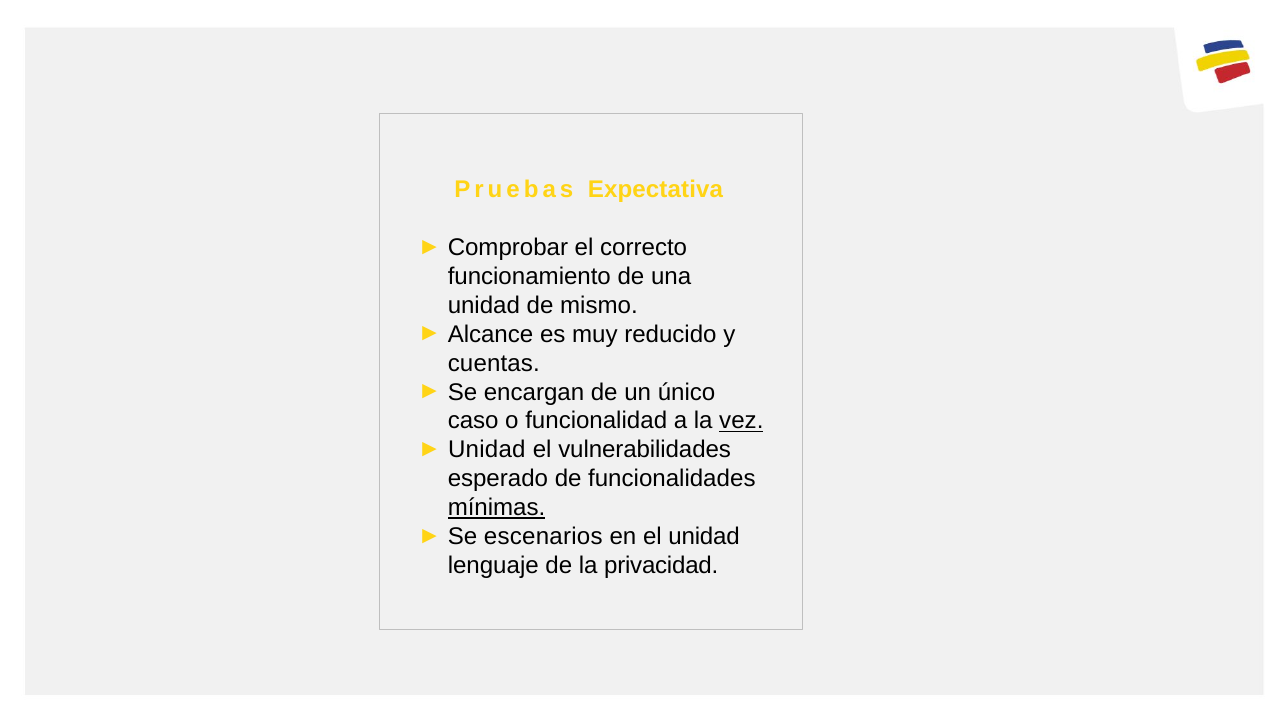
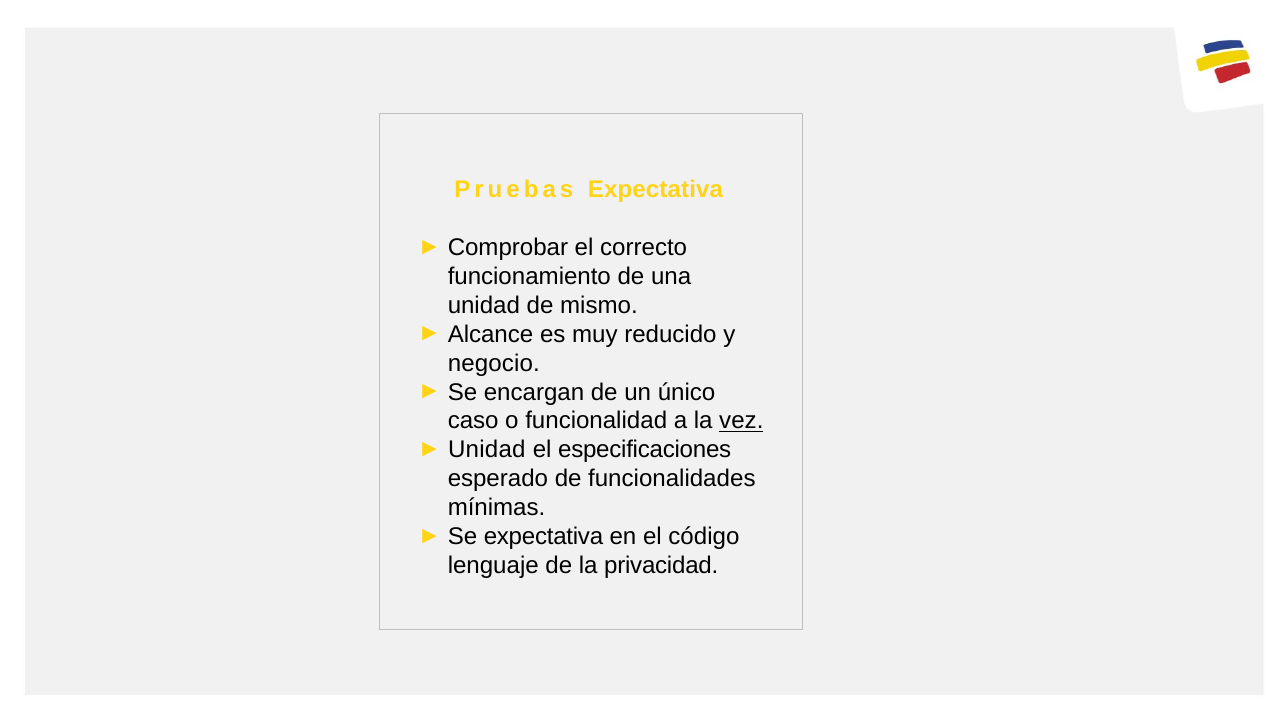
cuentas: cuentas -> negocio
vulnerabilidades: vulnerabilidades -> especificaciones
mínimas underline: present -> none
Se escenarios: escenarios -> expectativa
el unidad: unidad -> código
